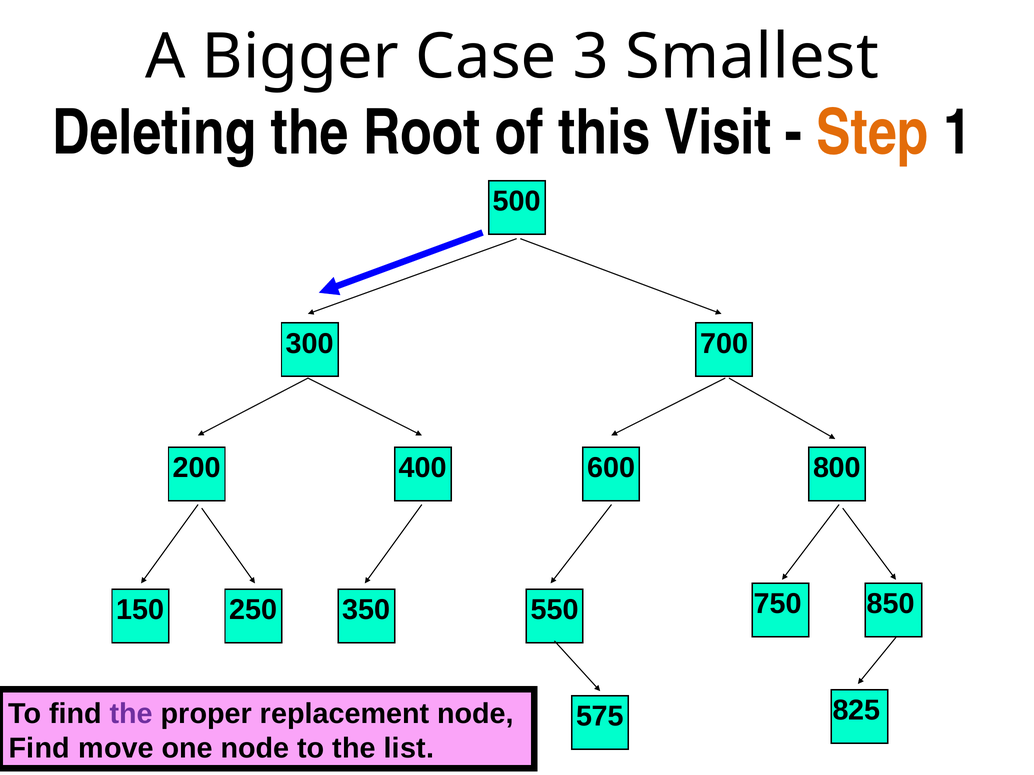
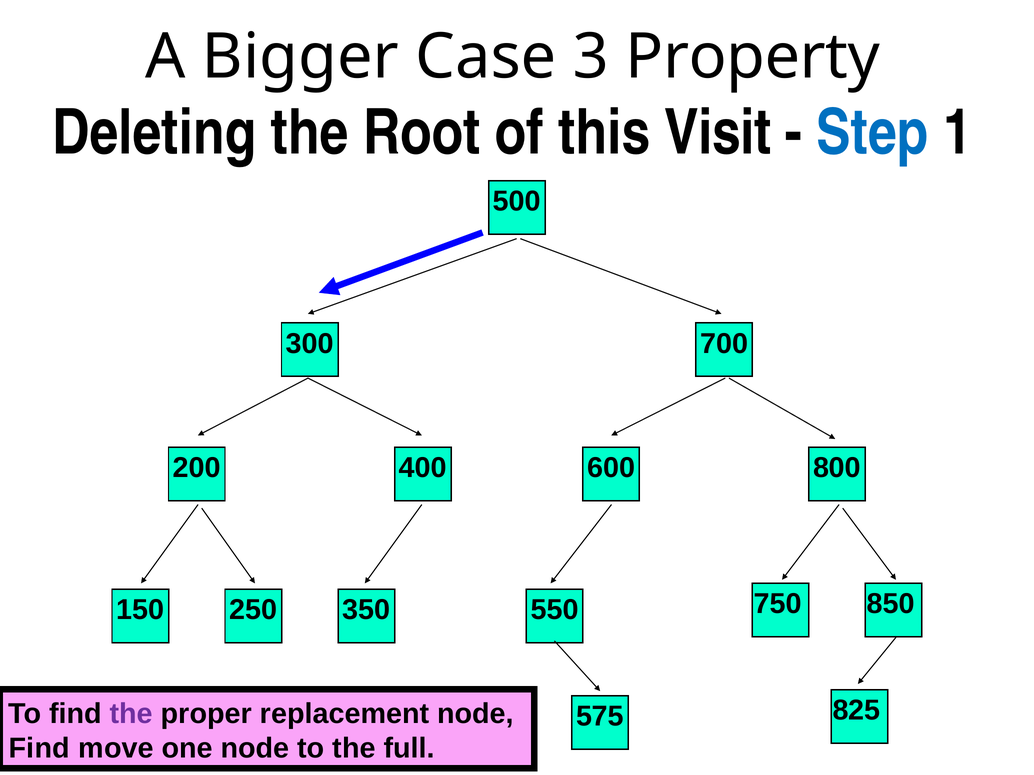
Smallest: Smallest -> Property
Step colour: orange -> blue
list: list -> full
